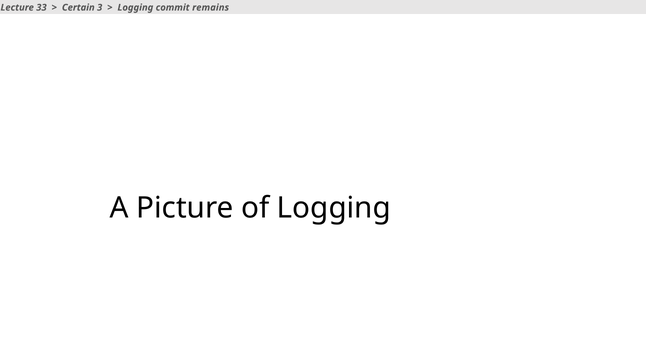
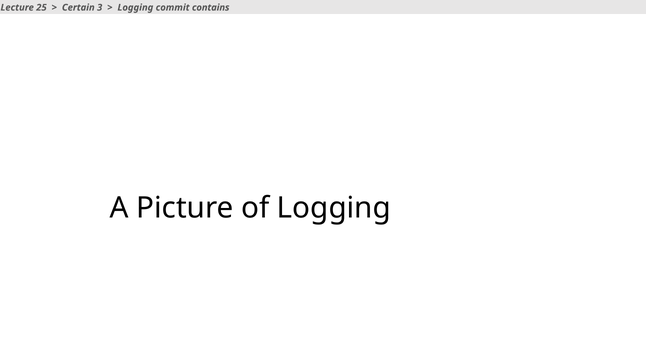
33: 33 -> 25
remains: remains -> contains
